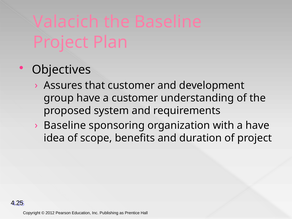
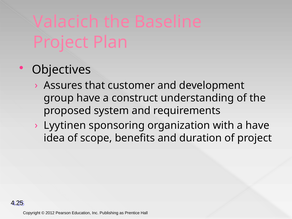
a customer: customer -> construct
Baseline at (65, 125): Baseline -> Lyytinen
